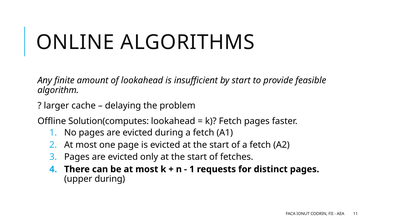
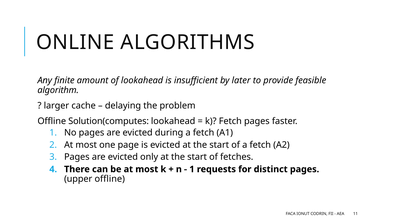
by start: start -> later
upper during: during -> offline
